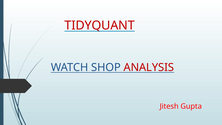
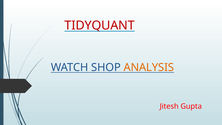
ANALYSIS colour: red -> orange
